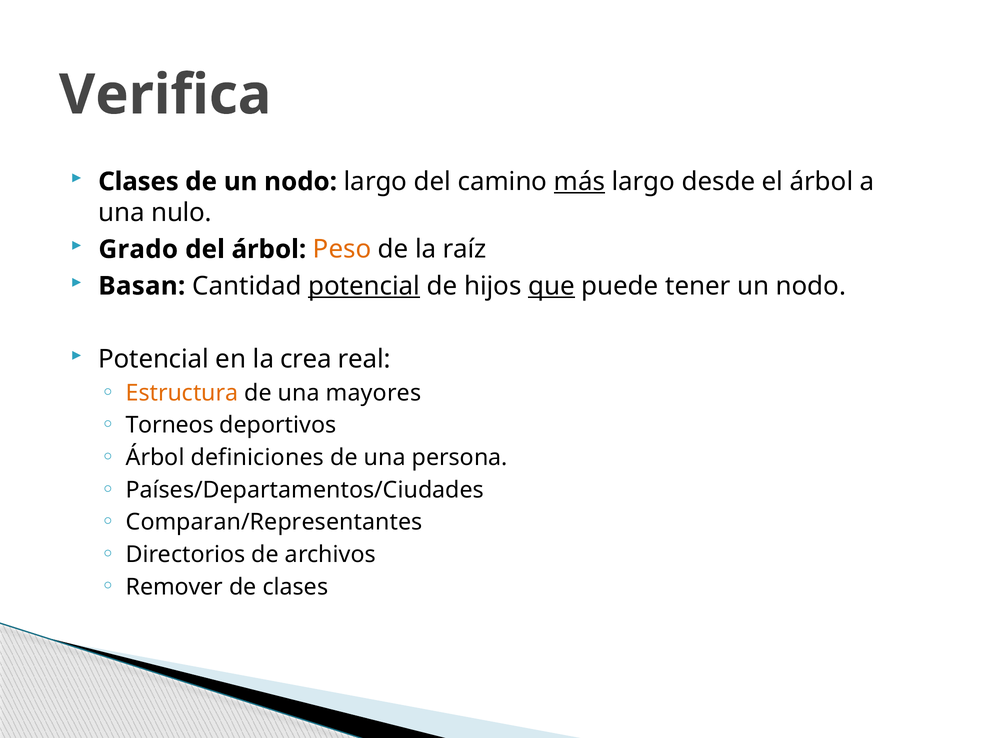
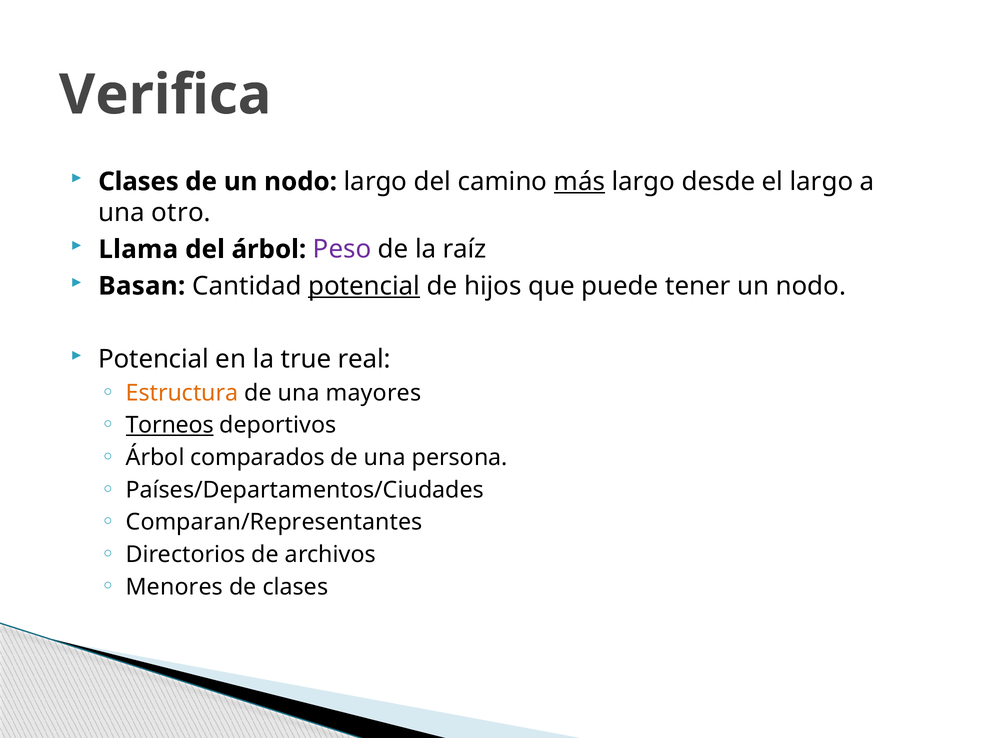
el árbol: árbol -> largo
nulo: nulo -> otro
Grado: Grado -> Llama
Peso colour: orange -> purple
que underline: present -> none
crea: crea -> true
Torneos underline: none -> present
definiciones: definiciones -> comparados
Remover: Remover -> Menores
